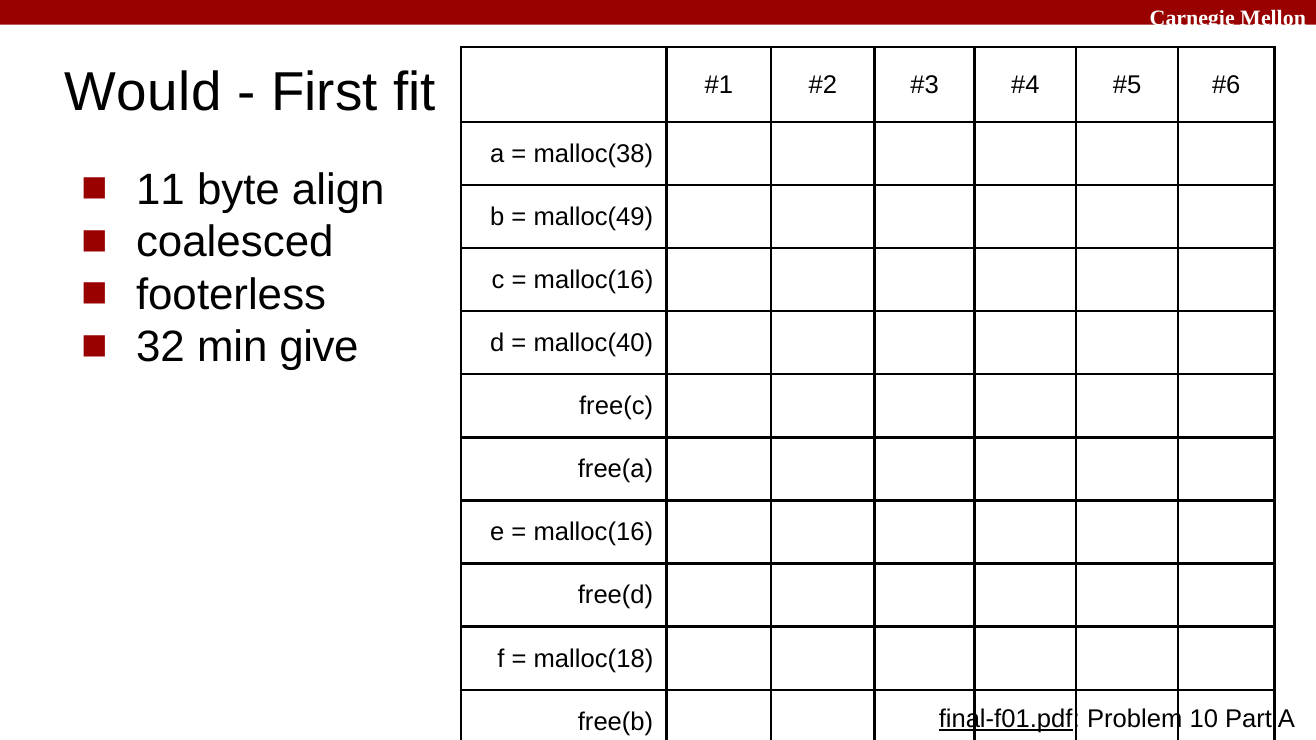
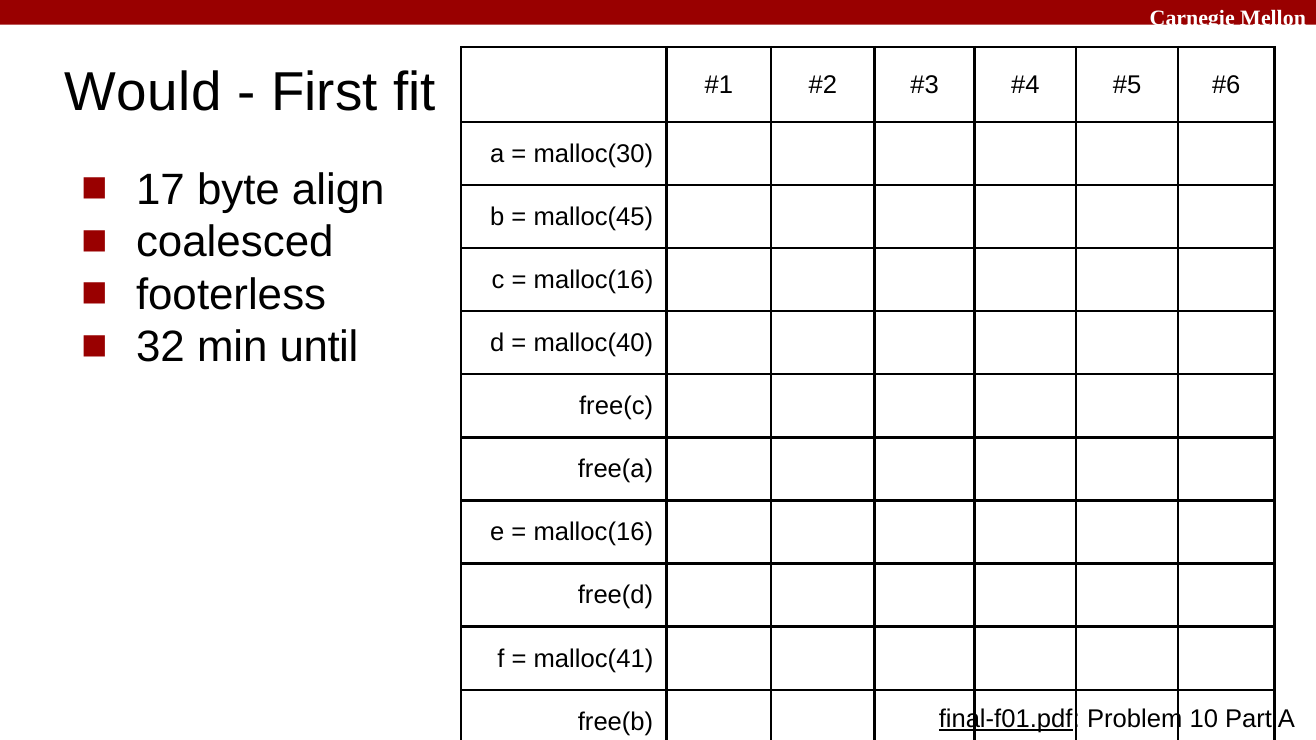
malloc(38: malloc(38 -> malloc(30
11: 11 -> 17
malloc(49: malloc(49 -> malloc(45
give: give -> until
malloc(18: malloc(18 -> malloc(41
